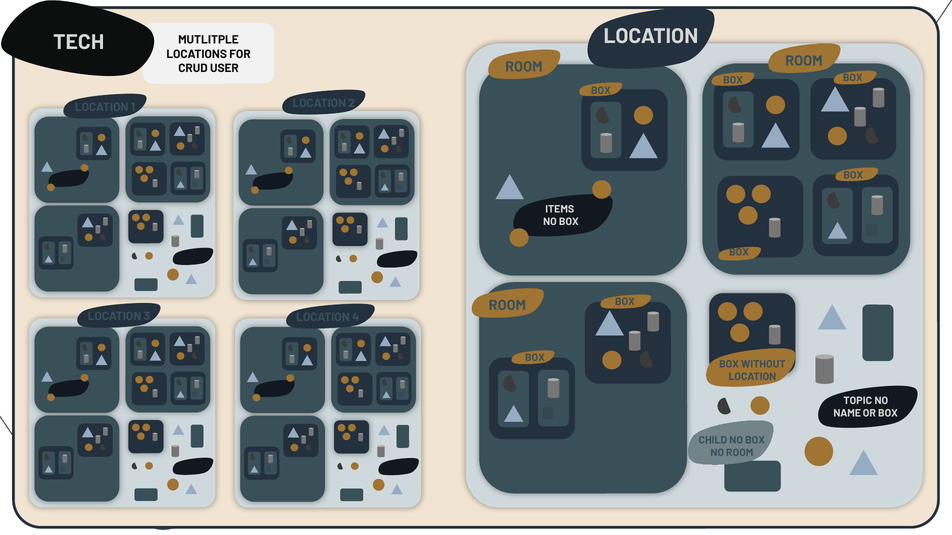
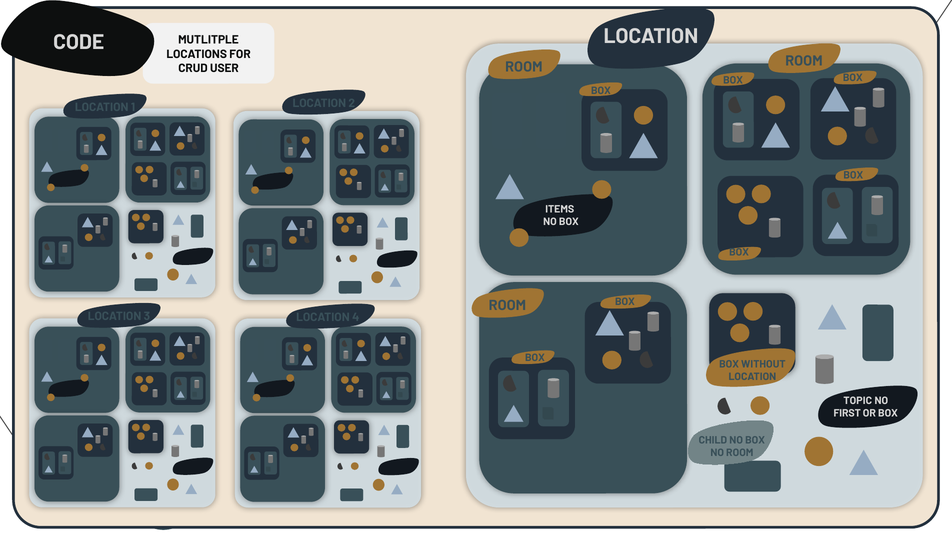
TECH: TECH -> CODE
NAME: NAME -> FIRST
